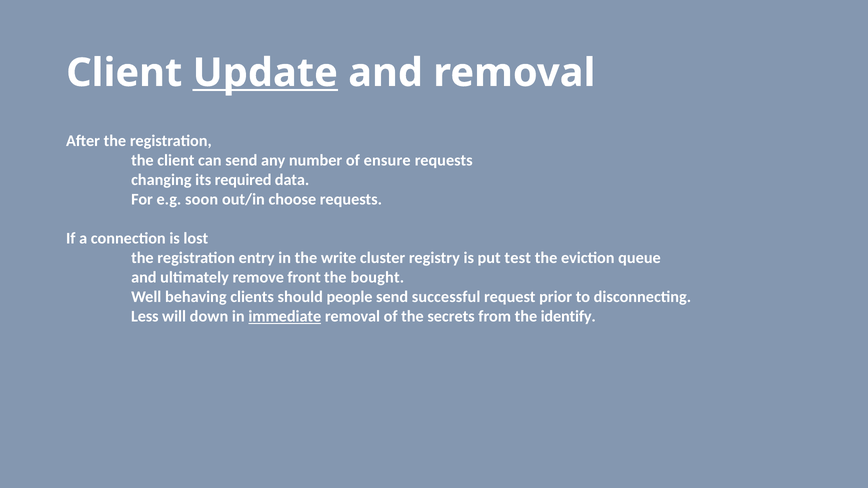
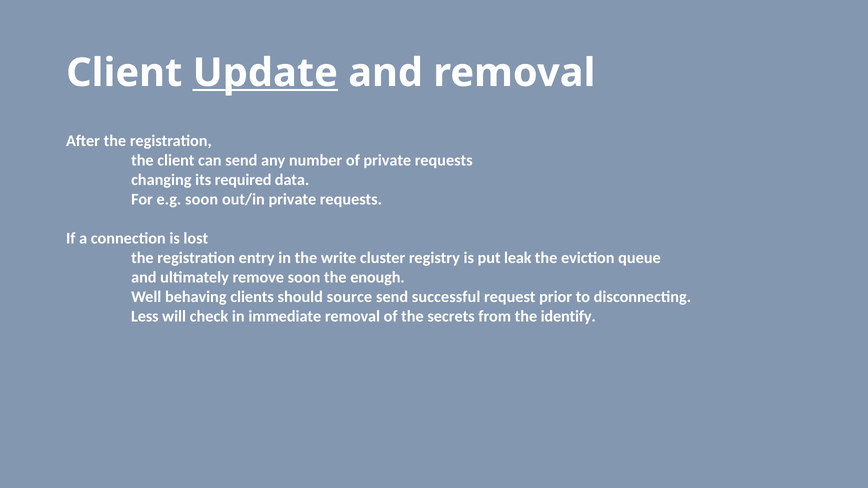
of ensure: ensure -> private
out/in choose: choose -> private
test: test -> leak
remove front: front -> soon
bought: bought -> enough
people: people -> source
down: down -> check
immediate underline: present -> none
